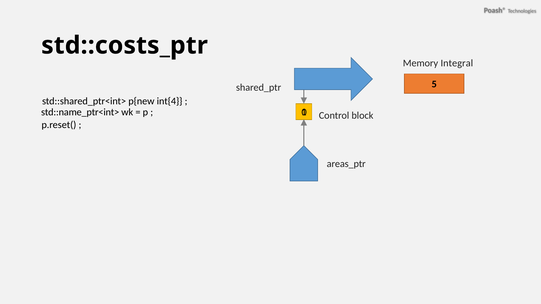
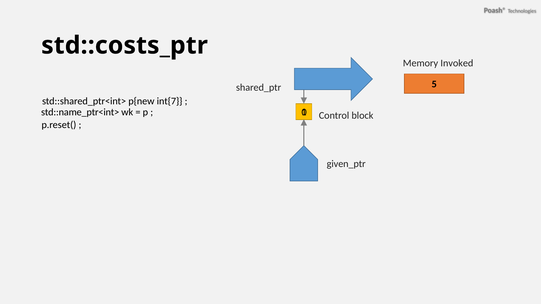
Integral: Integral -> Invoked
int{4: int{4 -> int{7
areas_ptr: areas_ptr -> given_ptr
